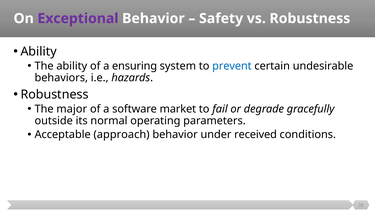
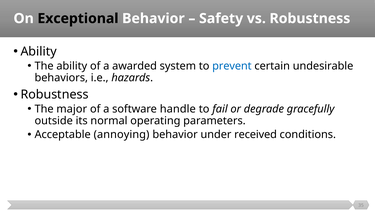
Exceptional colour: purple -> black
ensuring: ensuring -> awarded
market: market -> handle
approach: approach -> annoying
